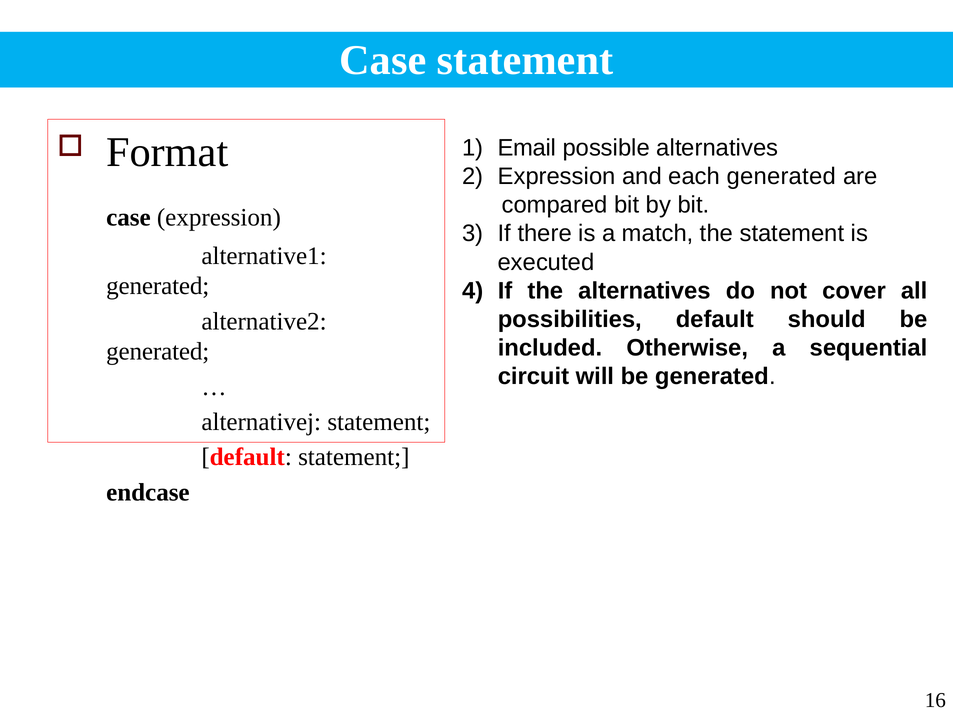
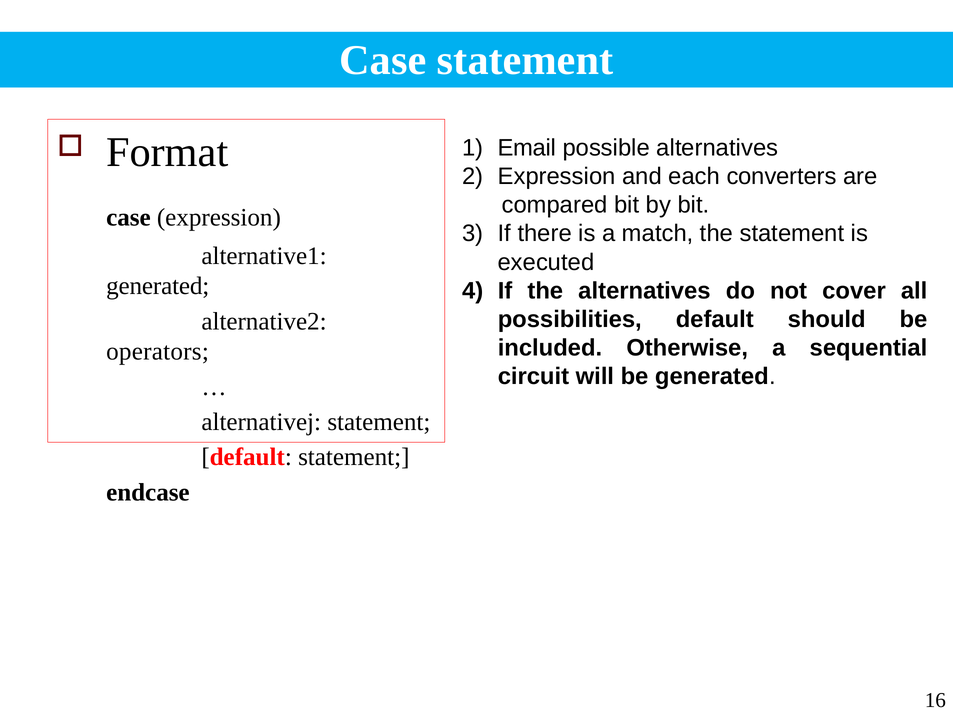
each generated: generated -> converters
generated at (158, 351): generated -> operators
